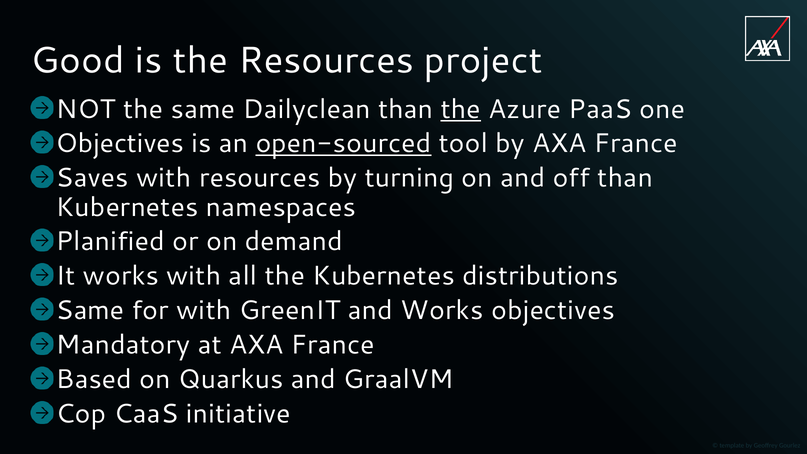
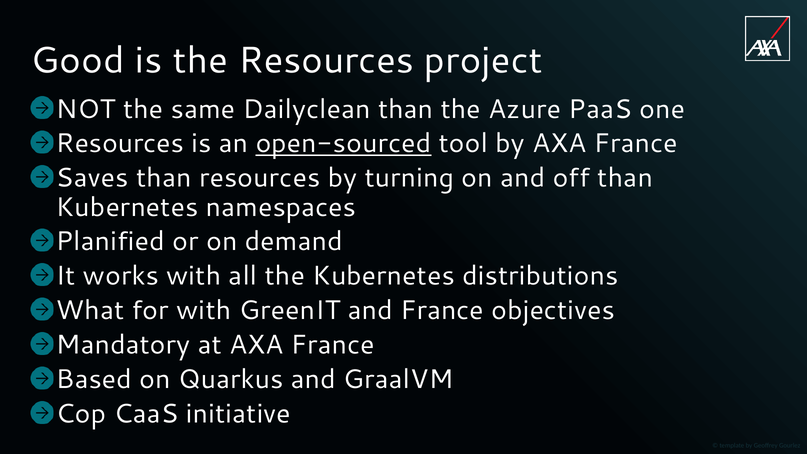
the at (461, 109) underline: present -> none
Objectives at (120, 144): Objectives -> Resources
Saves with: with -> than
Same at (90, 310): Same -> What
and Works: Works -> France
